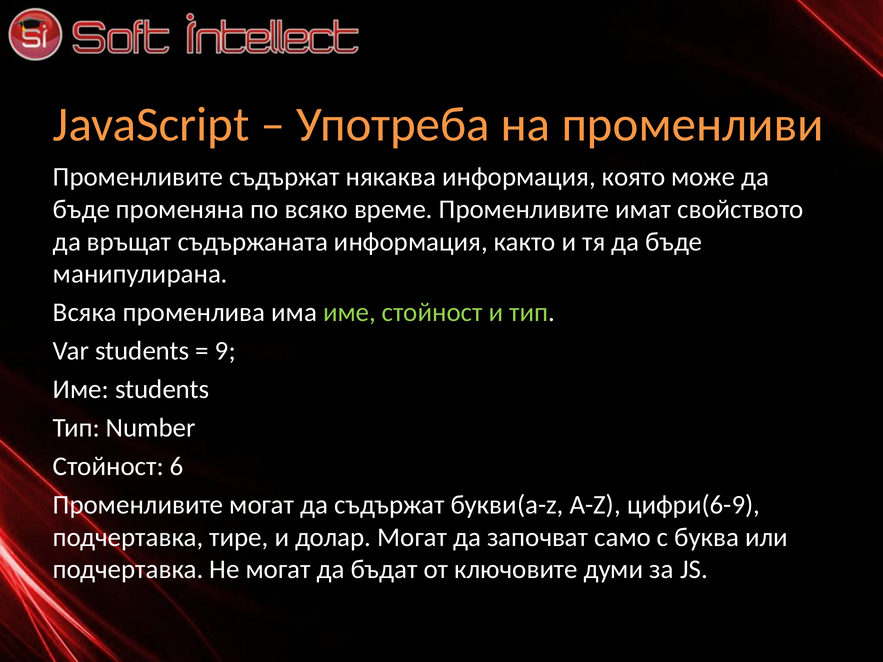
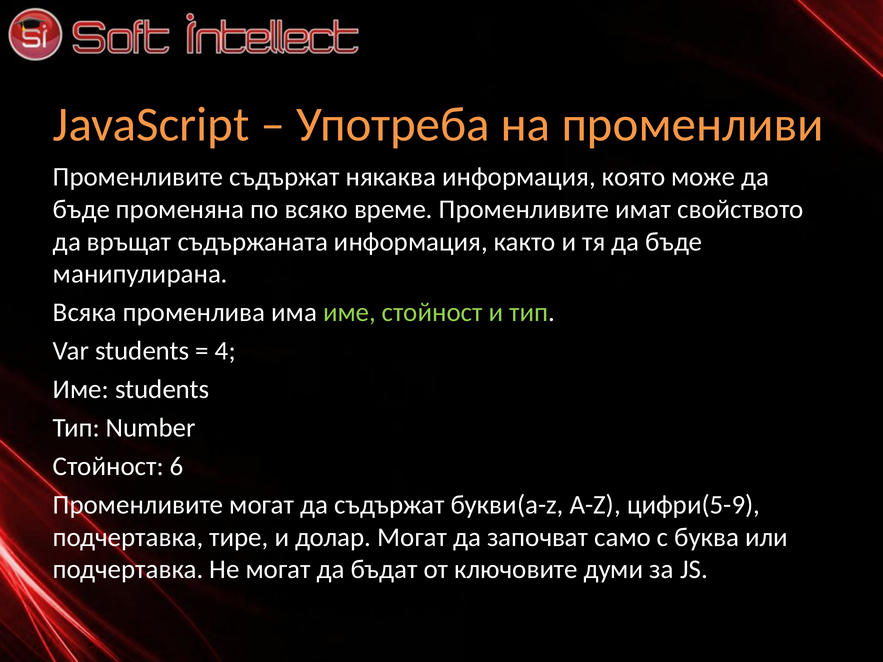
9: 9 -> 4
цифри(6-9: цифри(6-9 -> цифри(5-9
